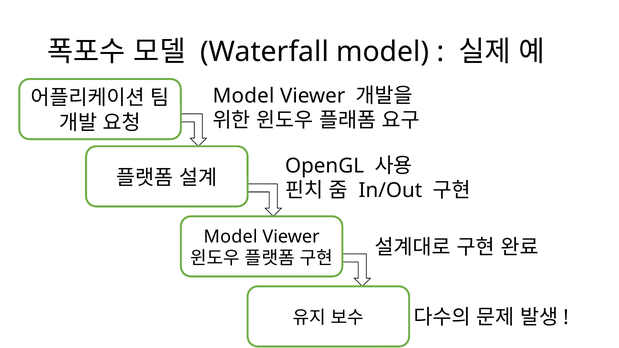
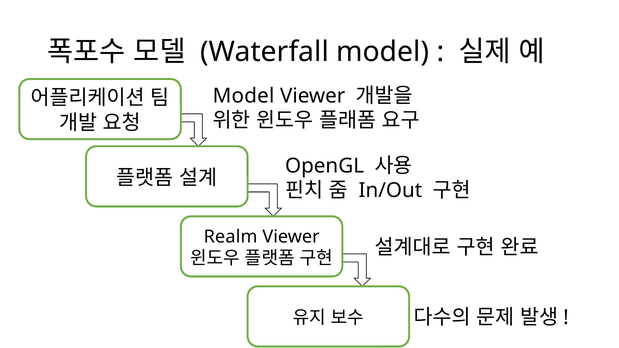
Model at (231, 237): Model -> Realm
